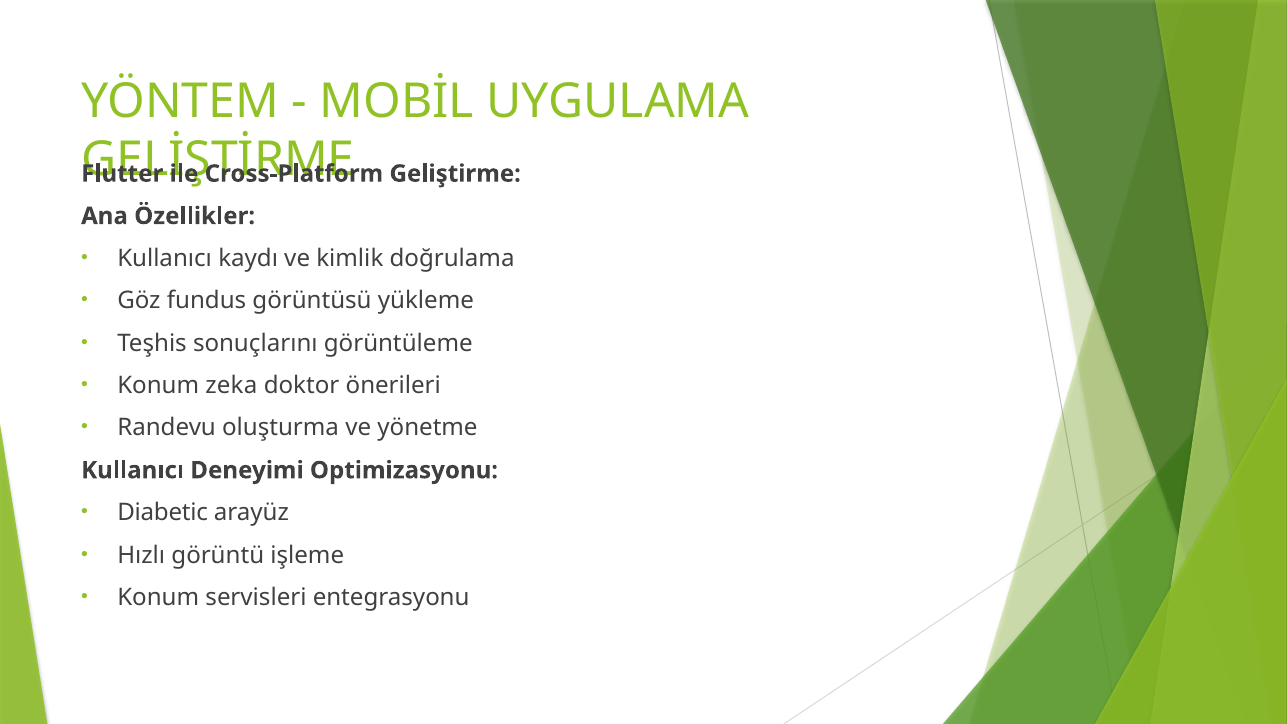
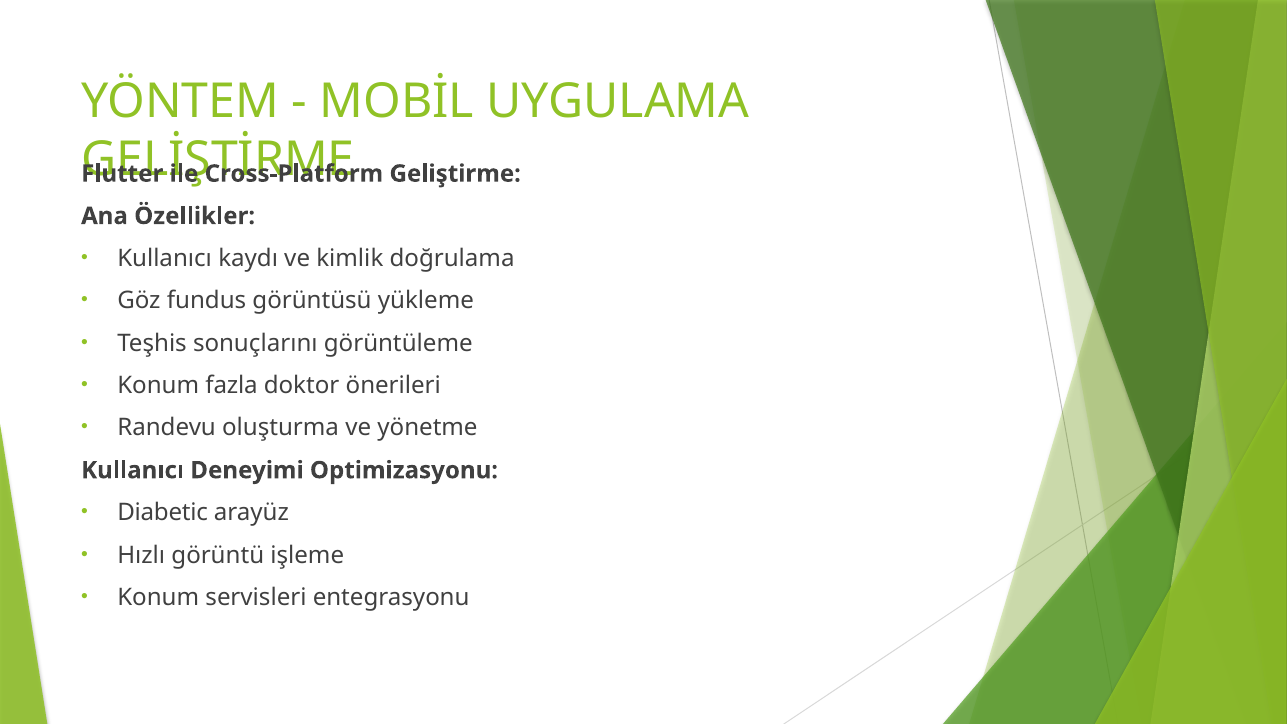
zeka: zeka -> fazla
